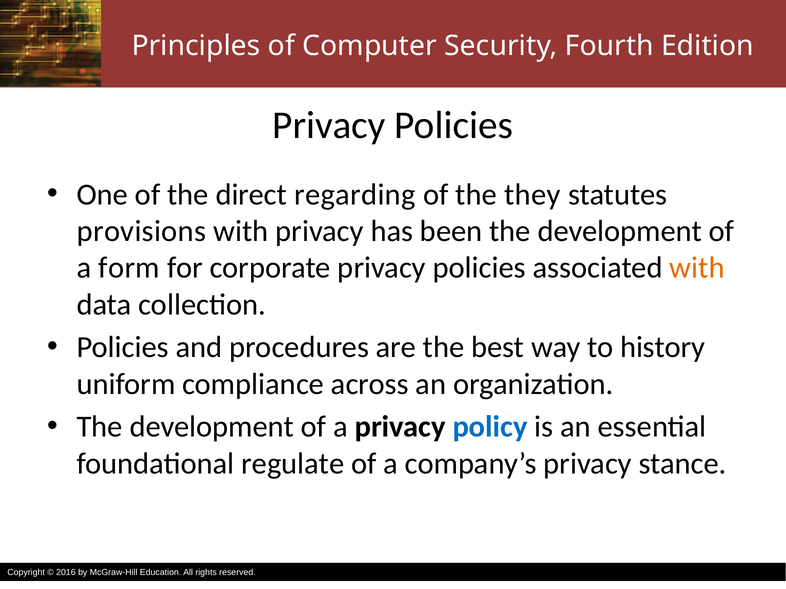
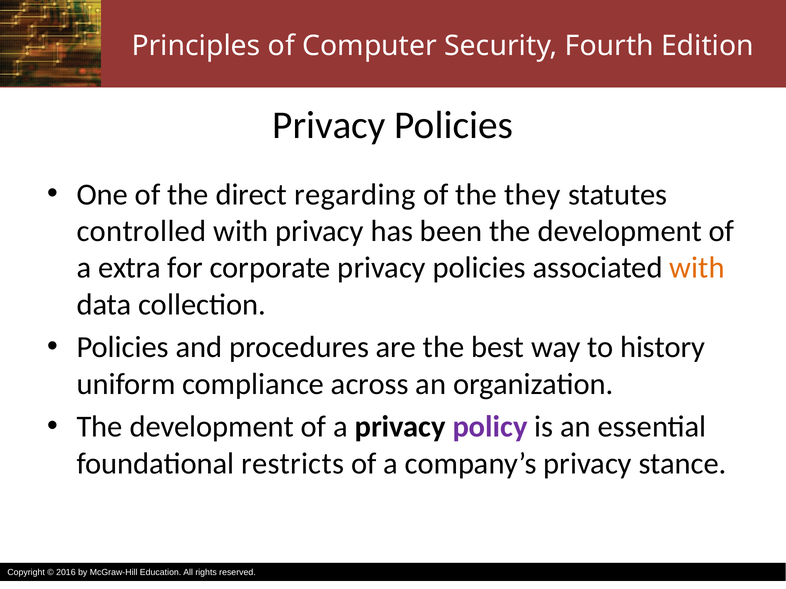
provisions: provisions -> controlled
form: form -> extra
policy colour: blue -> purple
regulate: regulate -> restricts
